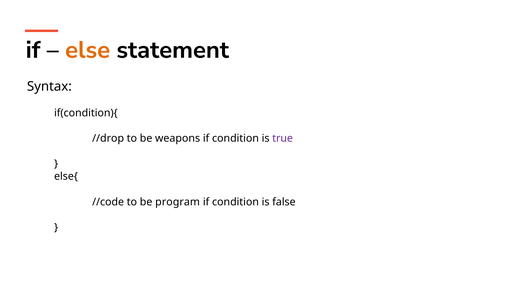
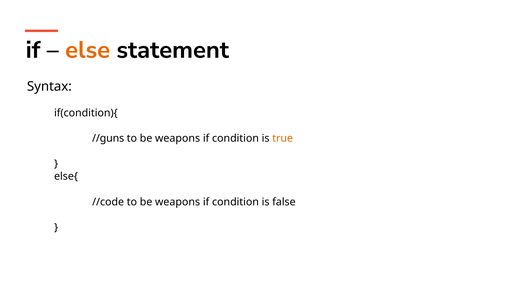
//drop: //drop -> //guns
true colour: purple -> orange
//code to be program: program -> weapons
